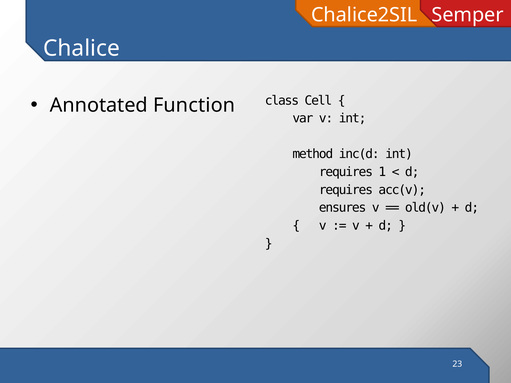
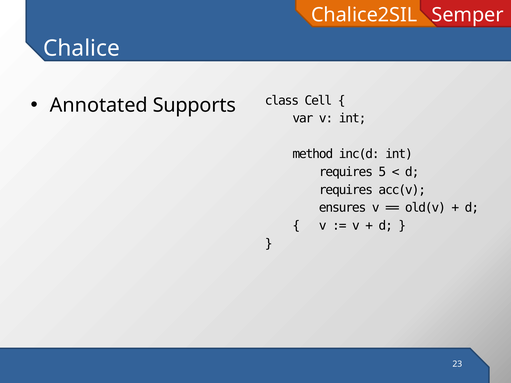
Function: Function -> Supports
1: 1 -> 5
